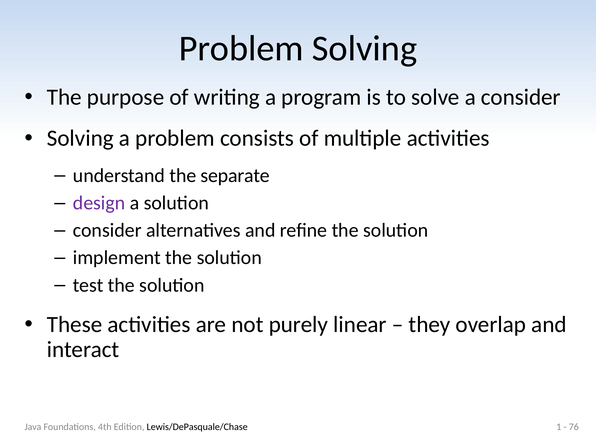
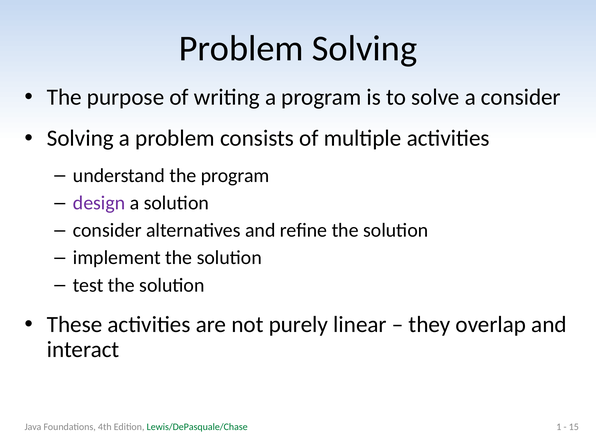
the separate: separate -> program
Lewis/DePasquale/Chase colour: black -> green
76: 76 -> 15
